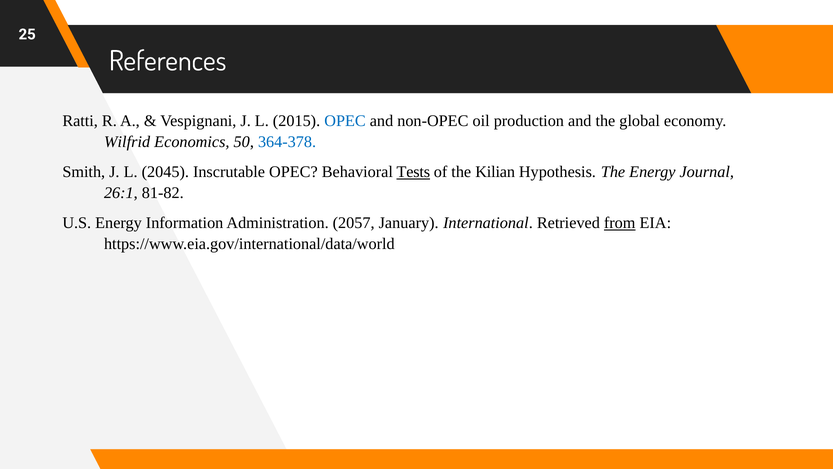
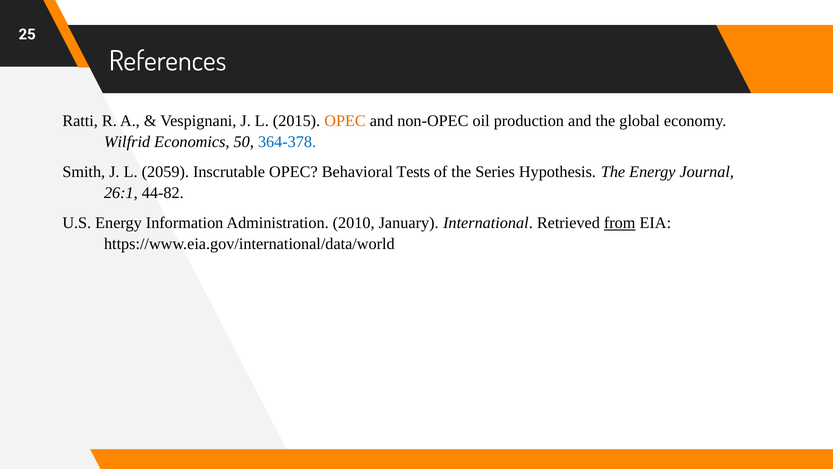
OPEC at (345, 121) colour: blue -> orange
2045: 2045 -> 2059
Tests underline: present -> none
Kilian: Kilian -> Series
81-82: 81-82 -> 44-82
2057: 2057 -> 2010
